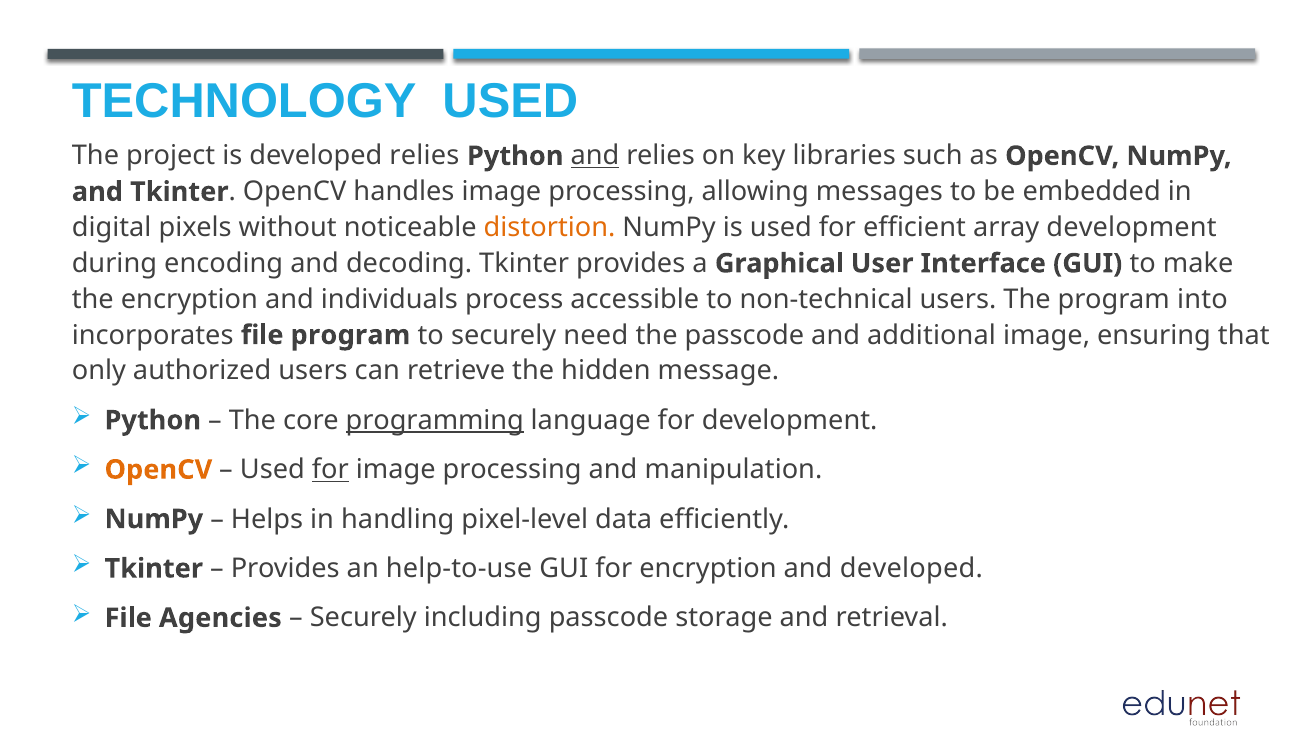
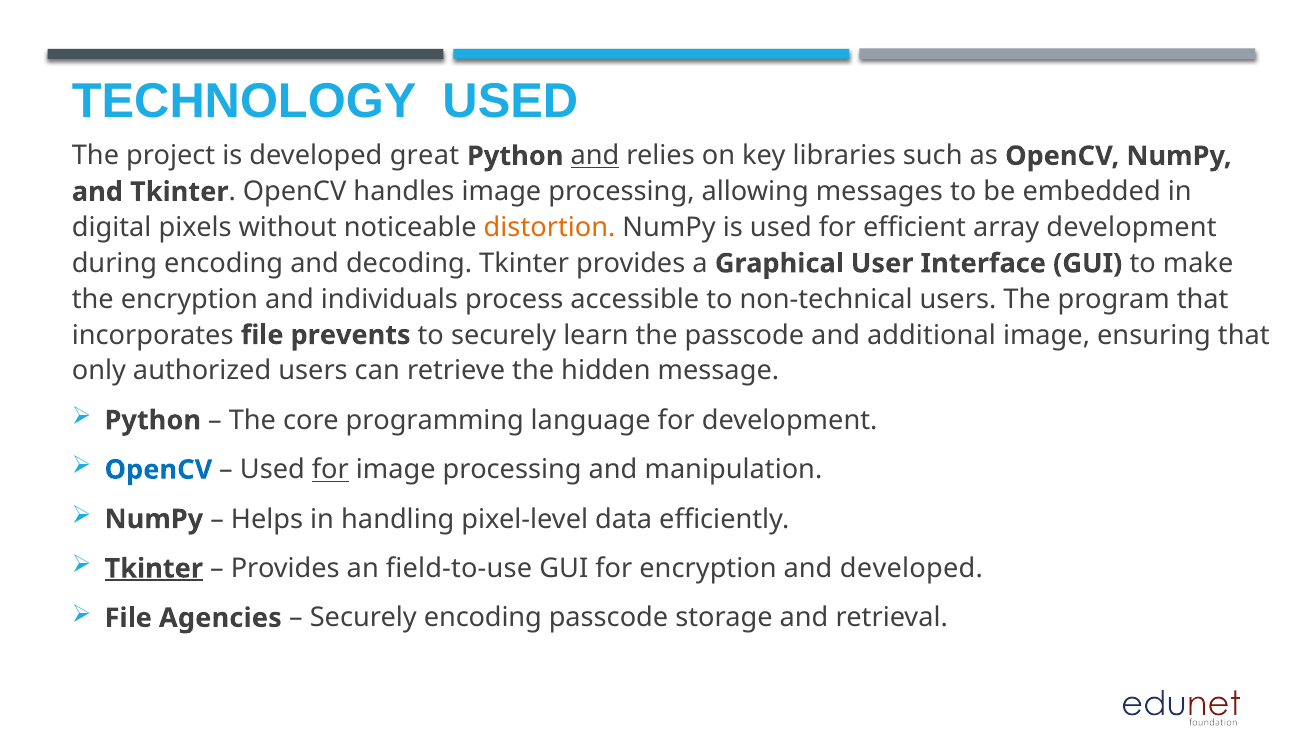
developed relies: relies -> great
program into: into -> that
file program: program -> prevents
need: need -> learn
programming underline: present -> none
OpenCV at (158, 470) colour: orange -> blue
Tkinter at (154, 568) underline: none -> present
help-to-use: help-to-use -> field-to-use
Securely including: including -> encoding
